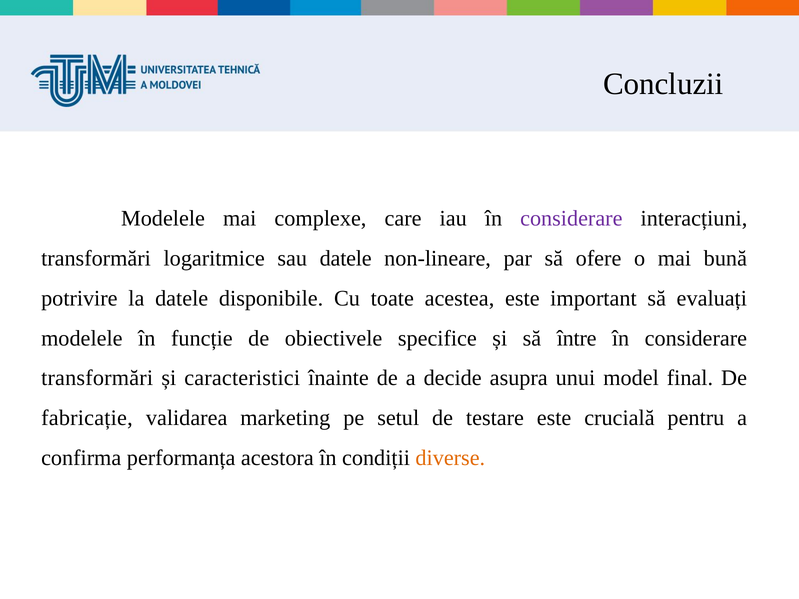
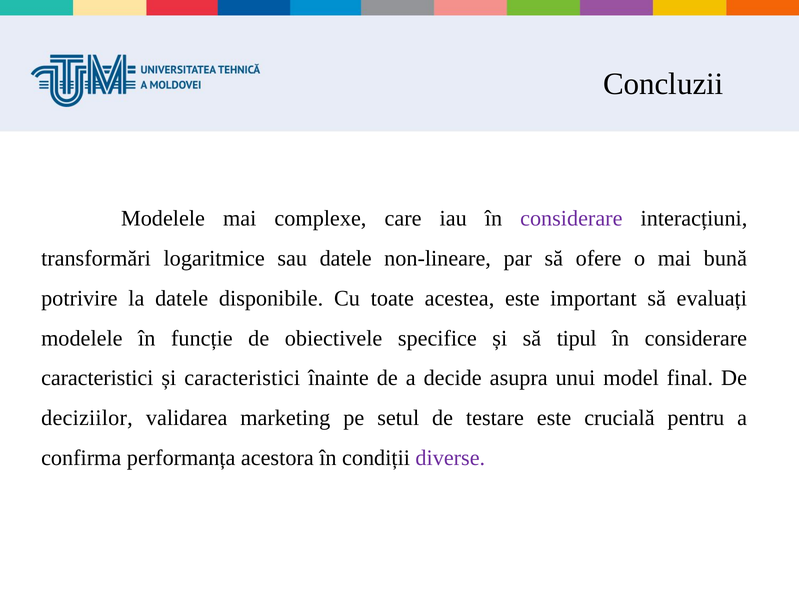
între: între -> tipul
transformări at (97, 378): transformări -> caracteristici
fabricație: fabricație -> deciziilor
diverse colour: orange -> purple
